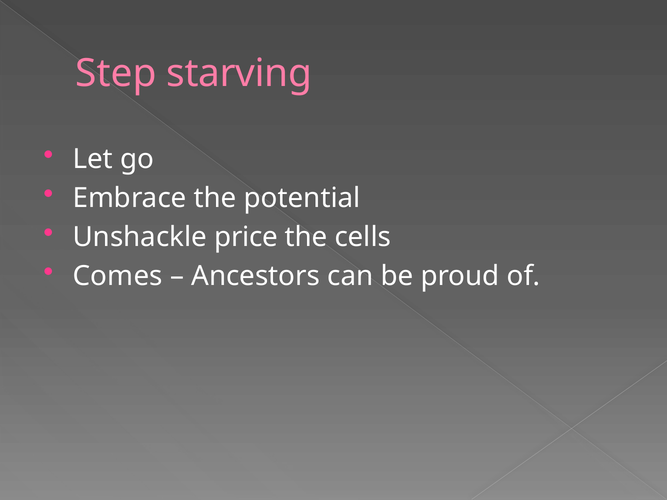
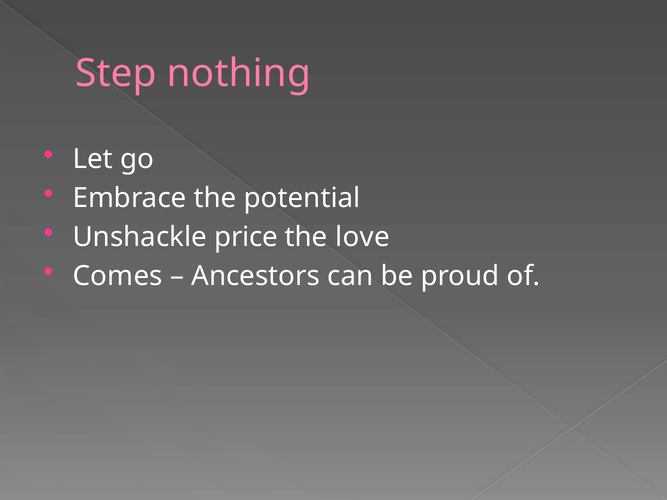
starving: starving -> nothing
cells: cells -> love
